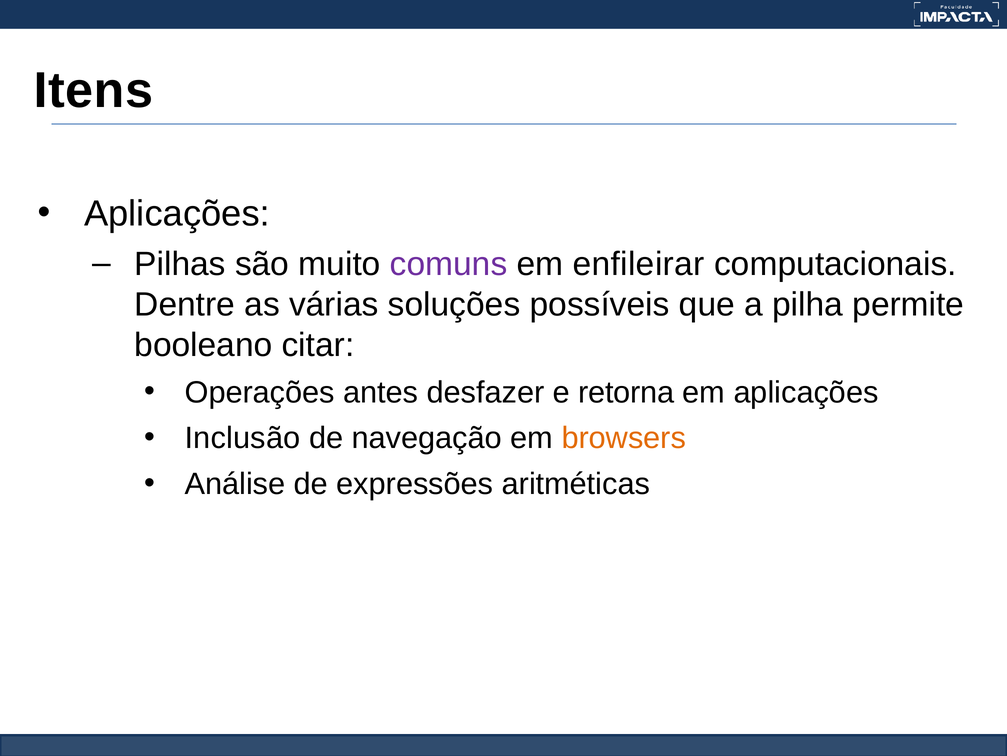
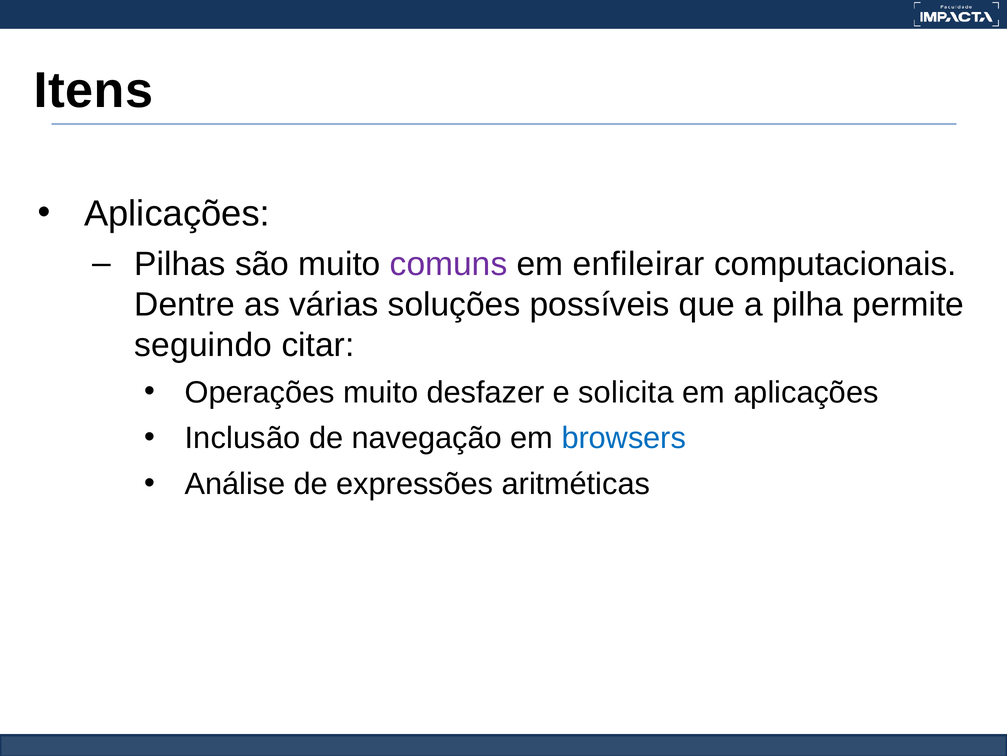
booleano: booleano -> seguindo
Operações antes: antes -> muito
retorna: retorna -> solicita
browsers colour: orange -> blue
